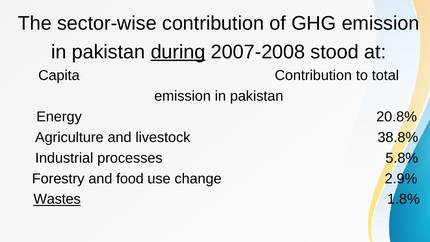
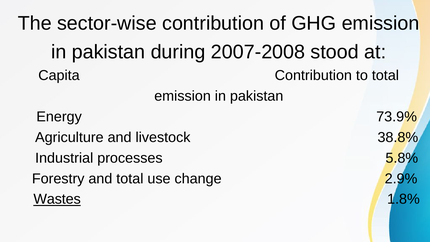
during underline: present -> none
20.8%: 20.8% -> 73.9%
and food: food -> total
